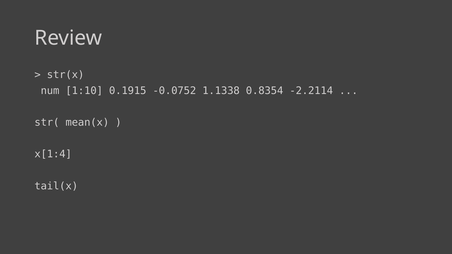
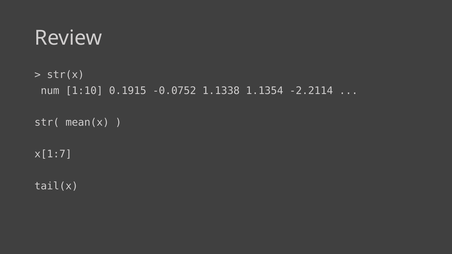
0.8354: 0.8354 -> 1.1354
x[1:4: x[1:4 -> x[1:7
